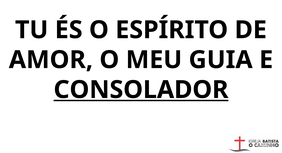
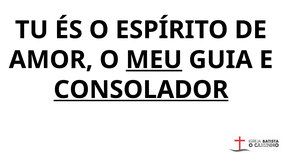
MEU underline: none -> present
